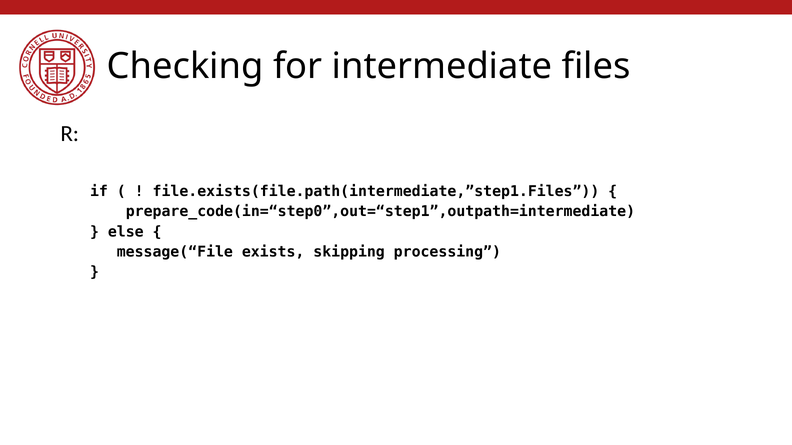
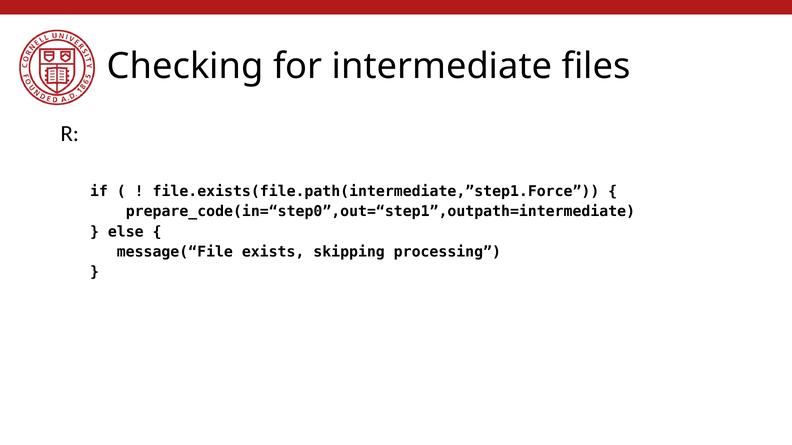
file.exists(file.path(intermediate,”step1.Files: file.exists(file.path(intermediate,”step1.Files -> file.exists(file.path(intermediate,”step1.Force
